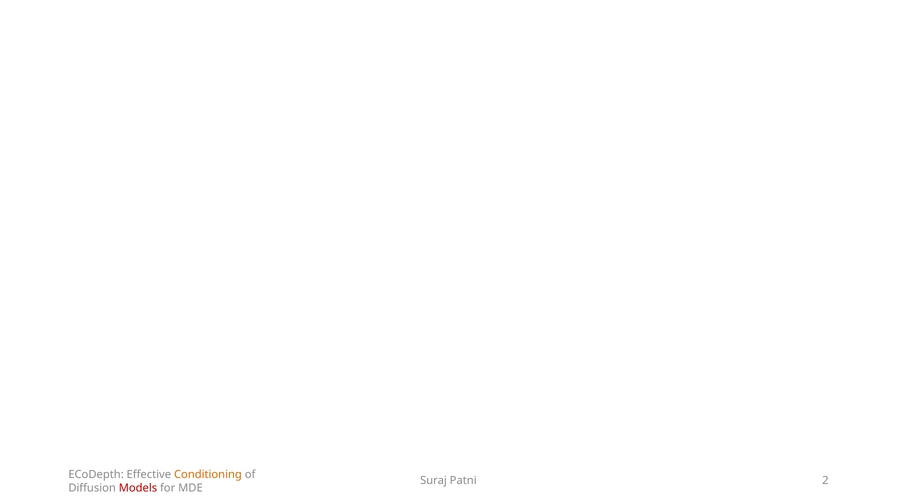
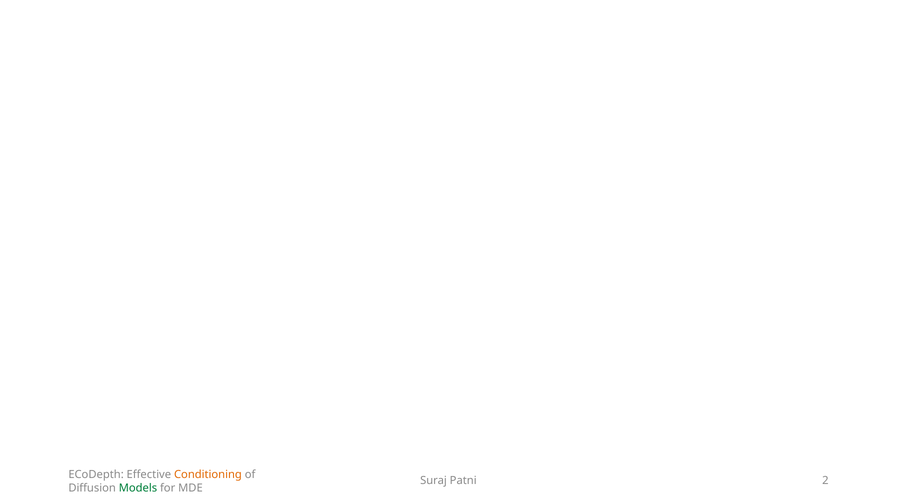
Models colour: red -> green
